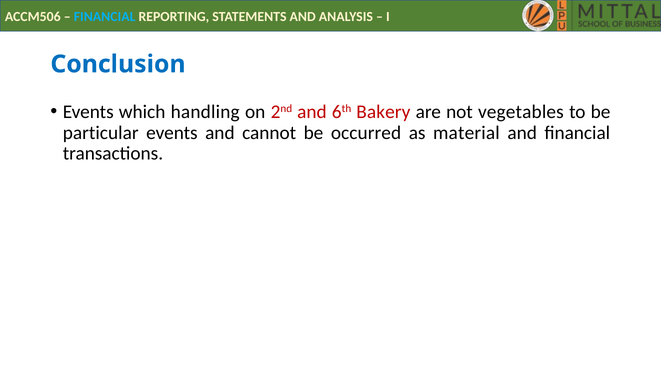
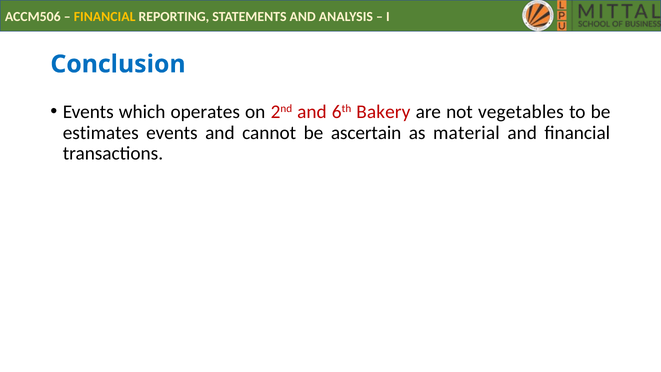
FINANCIAL at (105, 17) colour: light blue -> yellow
handling: handling -> operates
particular: particular -> estimates
occurred: occurred -> ascertain
